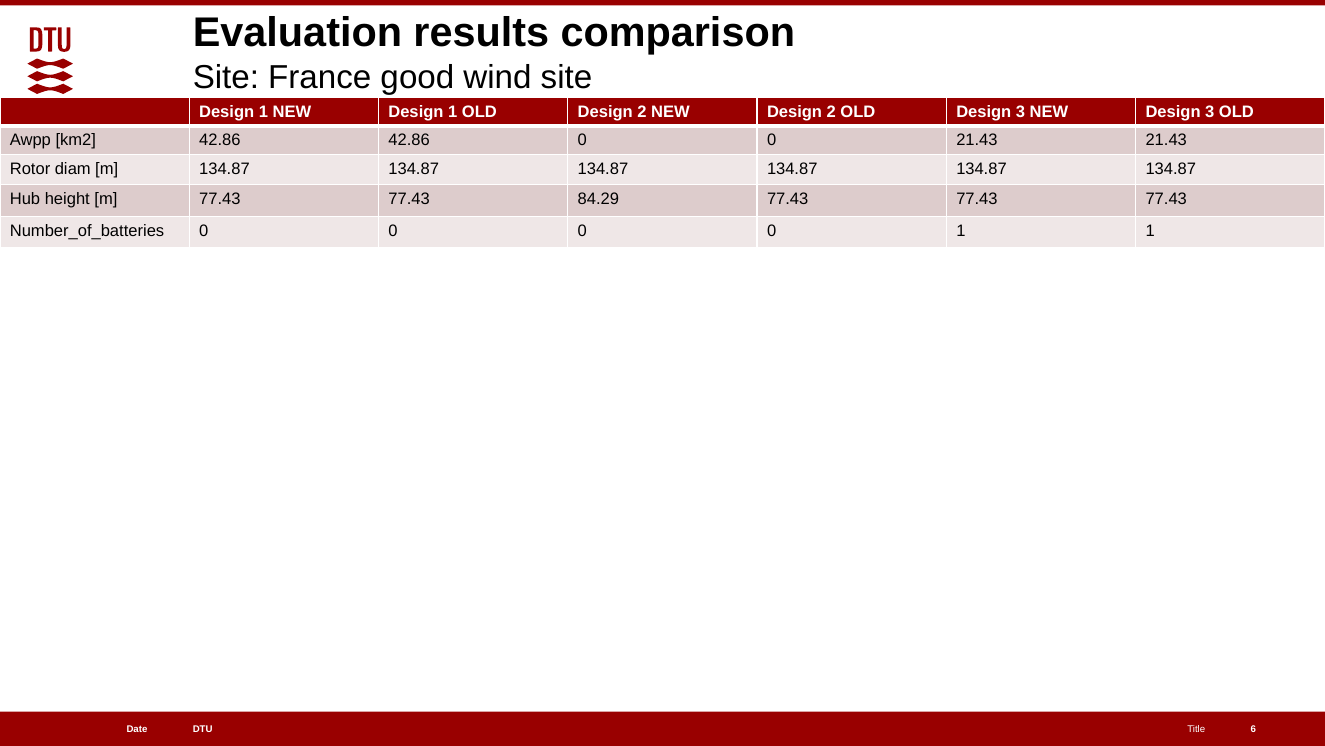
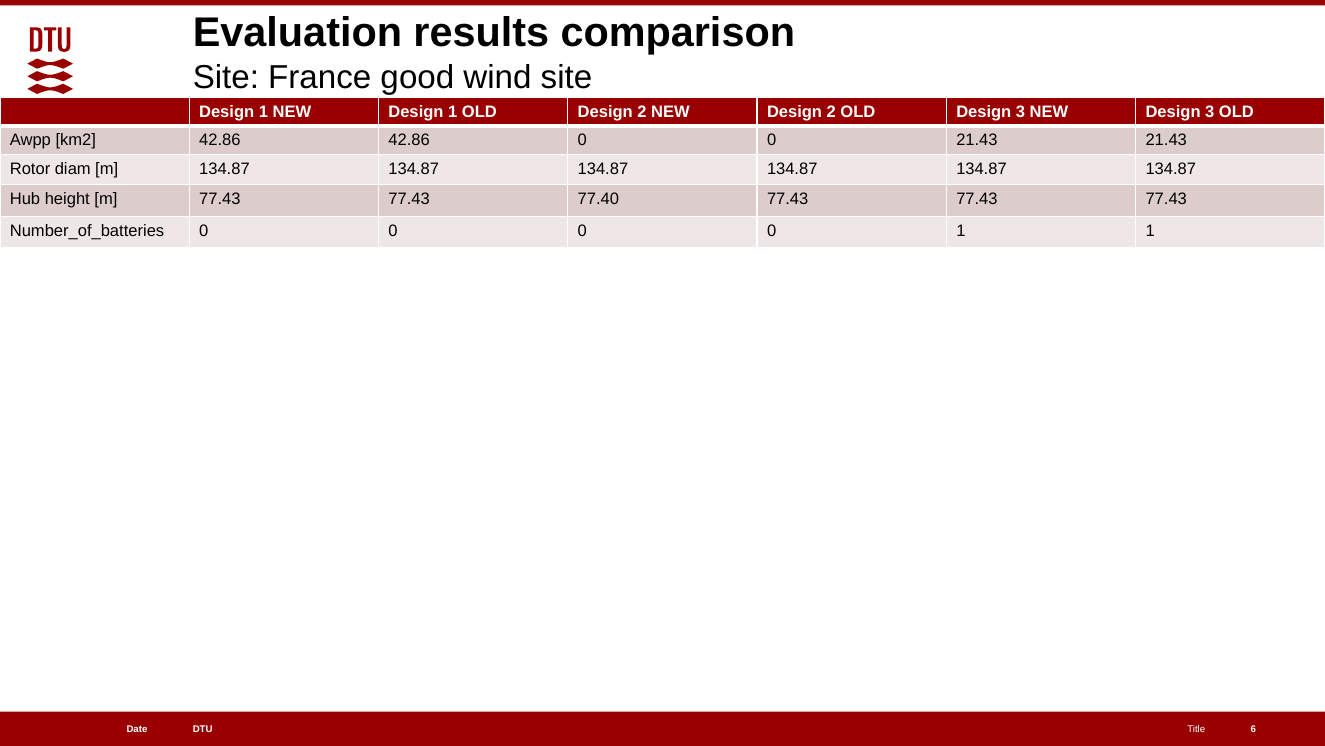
84.29: 84.29 -> 77.40
